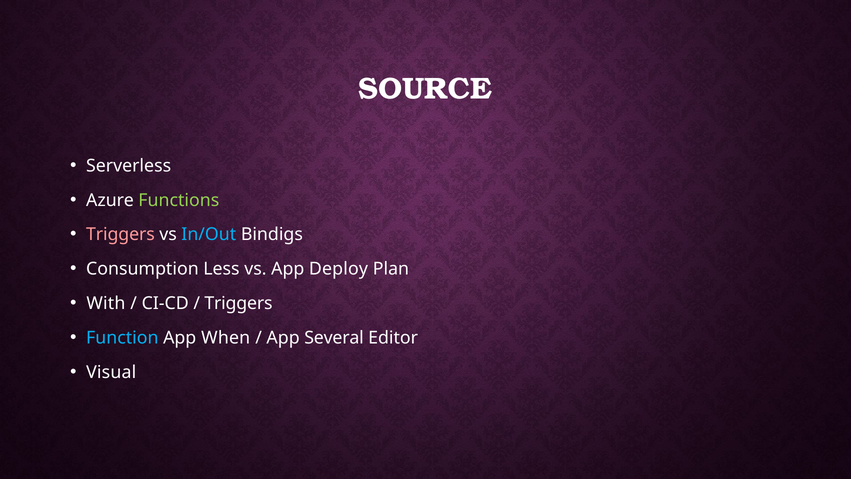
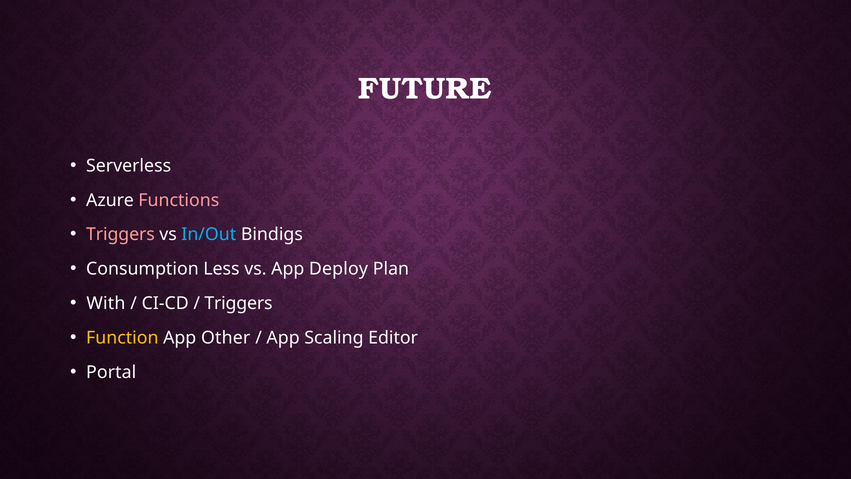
SOURCE: SOURCE -> FUTURE
Functions colour: light green -> pink
Function colour: light blue -> yellow
When: When -> Other
Several: Several -> Scaling
Visual: Visual -> Portal
